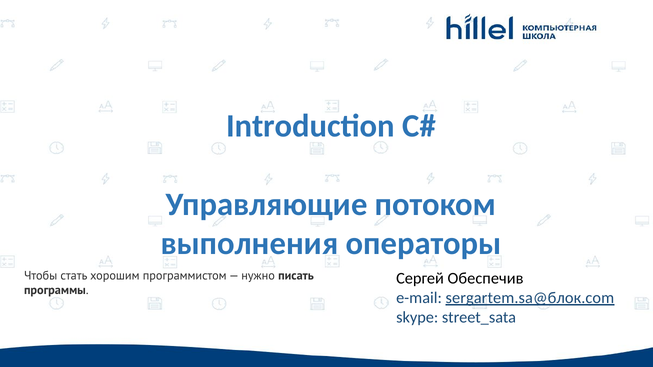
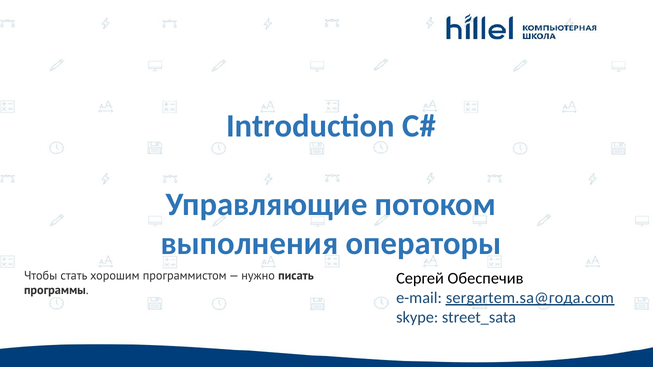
sergartem.sa@блок.com: sergartem.sa@блок.com -> sergartem.sa@года.com
